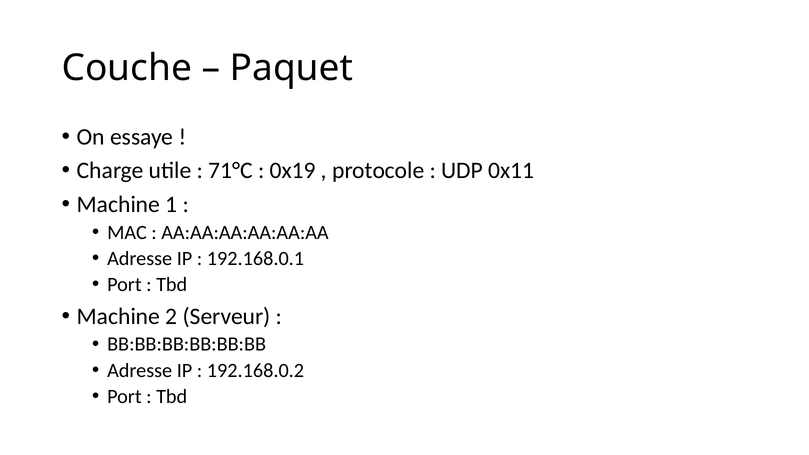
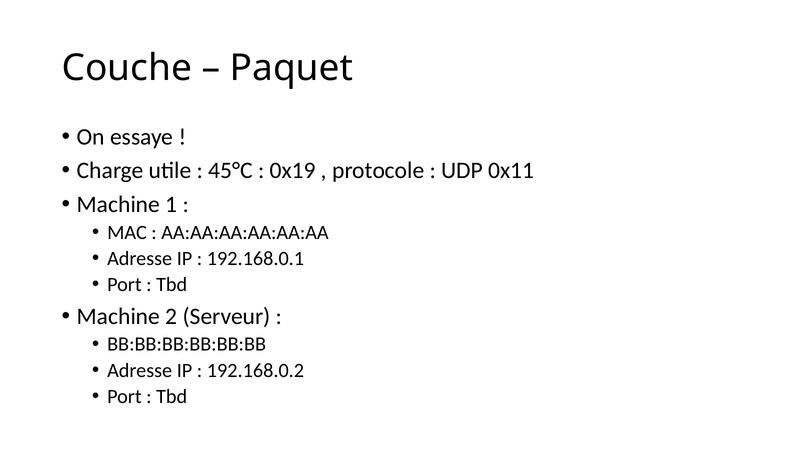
71°C: 71°C -> 45°C
